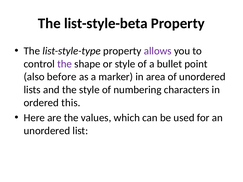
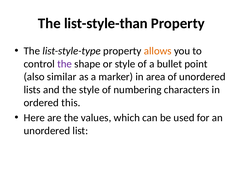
list-style-beta: list-style-beta -> list-style-than
allows colour: purple -> orange
before: before -> similar
